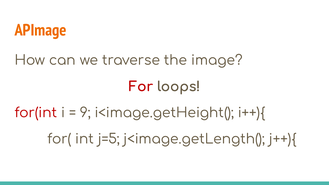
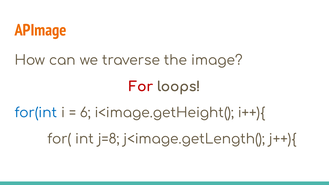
for(int colour: red -> blue
9: 9 -> 6
j=5: j=5 -> j=8
